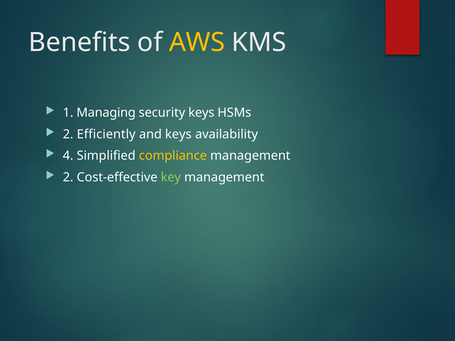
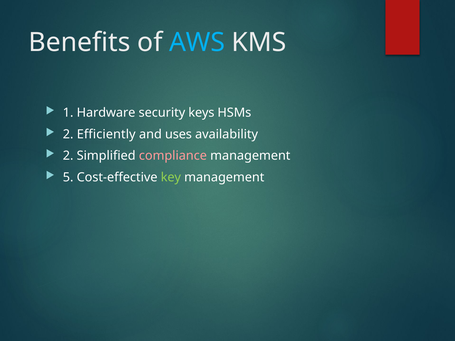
AWS colour: yellow -> light blue
Managing: Managing -> Hardware
and keys: keys -> uses
4 at (68, 156): 4 -> 2
compliance colour: yellow -> pink
2 at (68, 177): 2 -> 5
